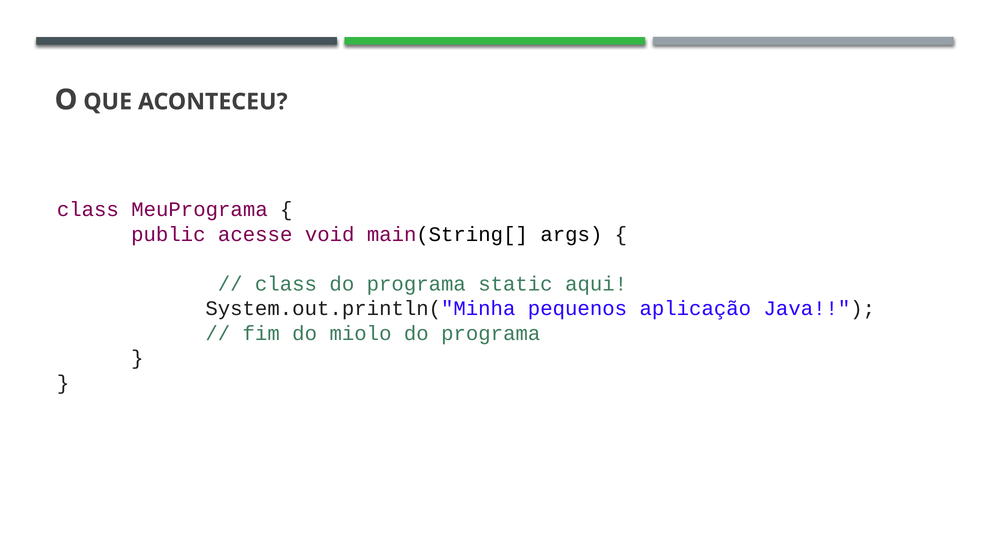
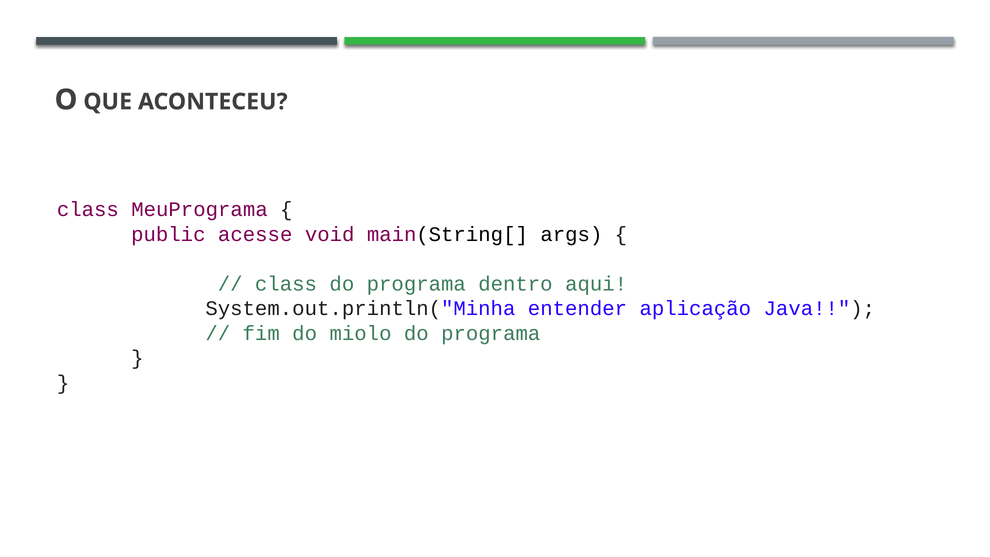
static: static -> dentro
pequenos: pequenos -> entender
